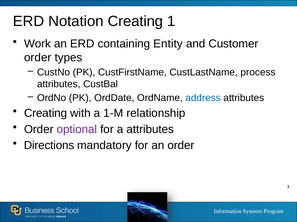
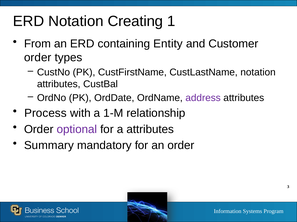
Work: Work -> From
CustLastName process: process -> notation
address colour: blue -> purple
Creating at (46, 114): Creating -> Process
Directions: Directions -> Summary
